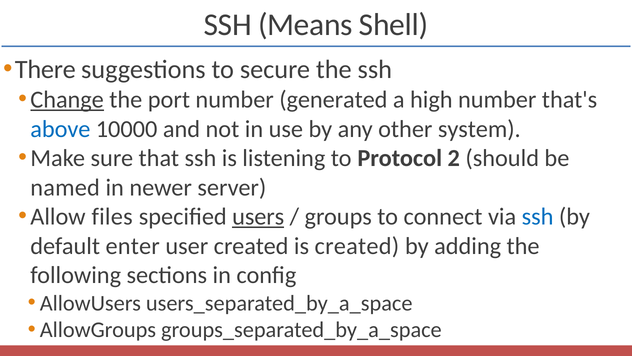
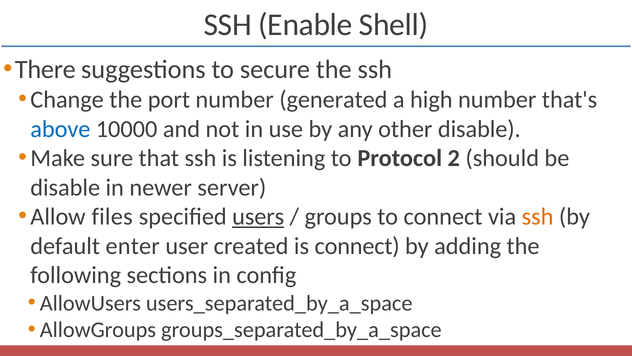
Means: Means -> Enable
Change underline: present -> none
other system: system -> disable
named at (65, 187): named -> disable
ssh at (538, 216) colour: blue -> orange
is created: created -> connect
